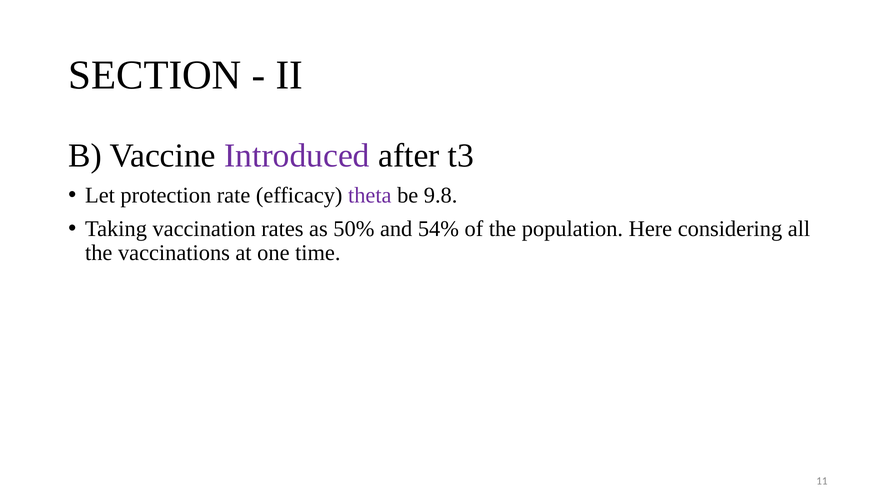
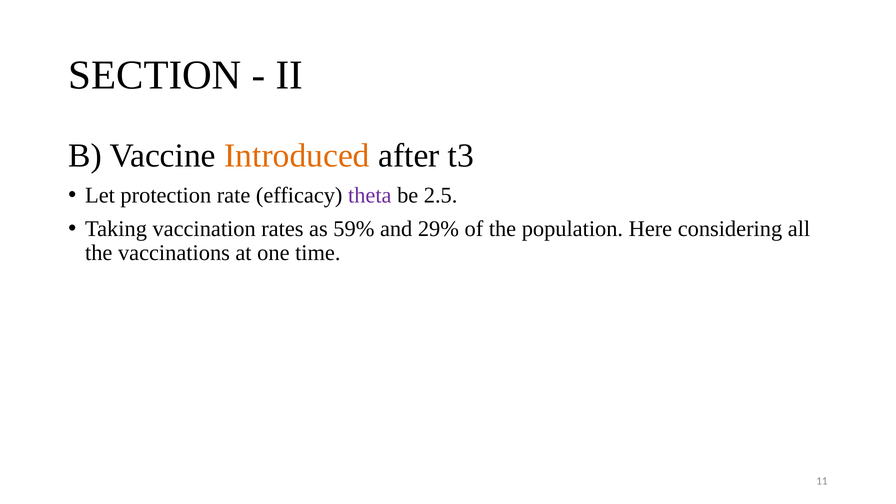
Introduced colour: purple -> orange
9.8: 9.8 -> 2.5
50%: 50% -> 59%
54%: 54% -> 29%
